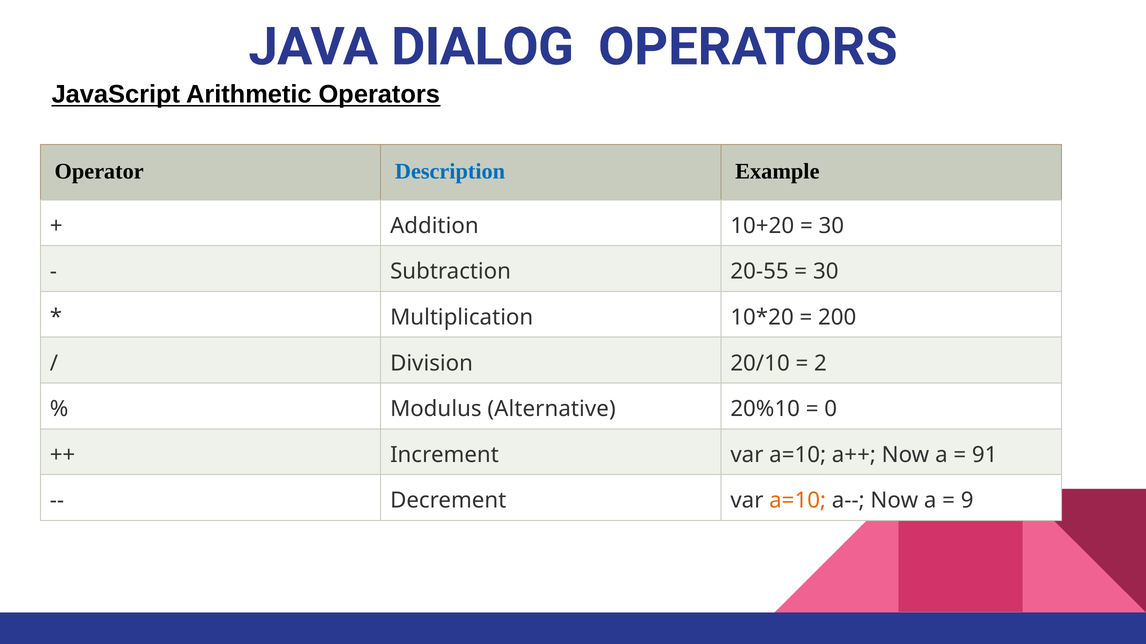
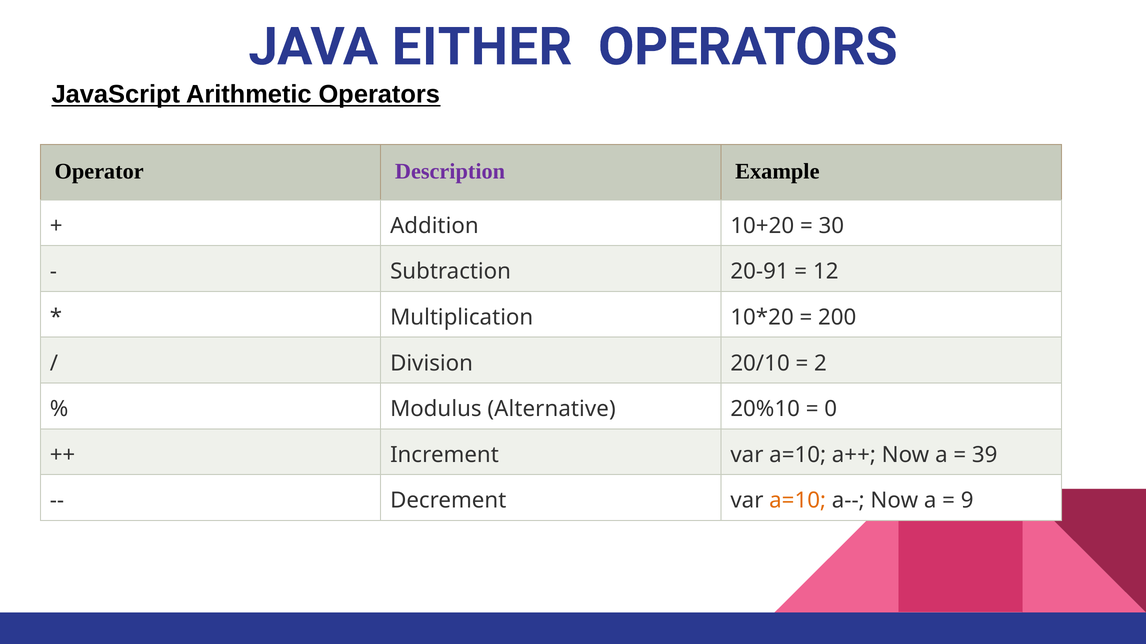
DIALOG: DIALOG -> EITHER
Description colour: blue -> purple
20-55: 20-55 -> 20-91
30 at (826, 272): 30 -> 12
91: 91 -> 39
